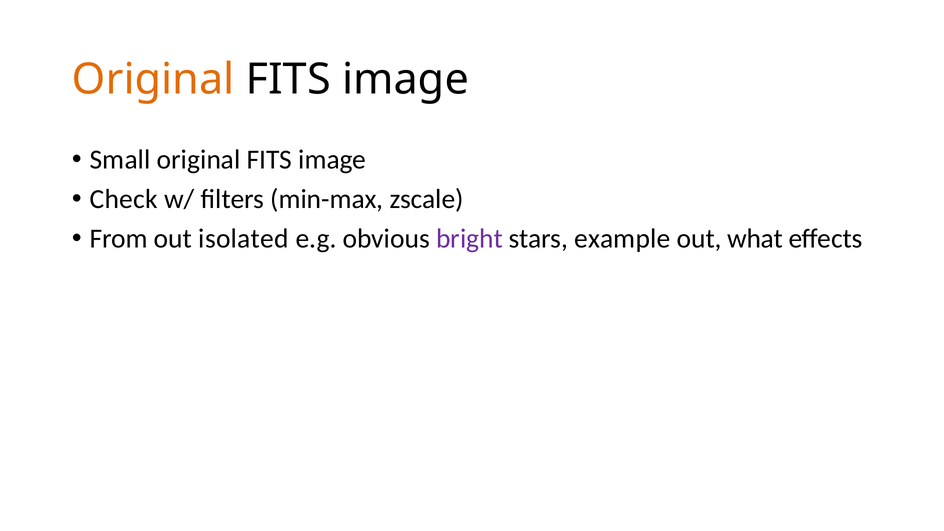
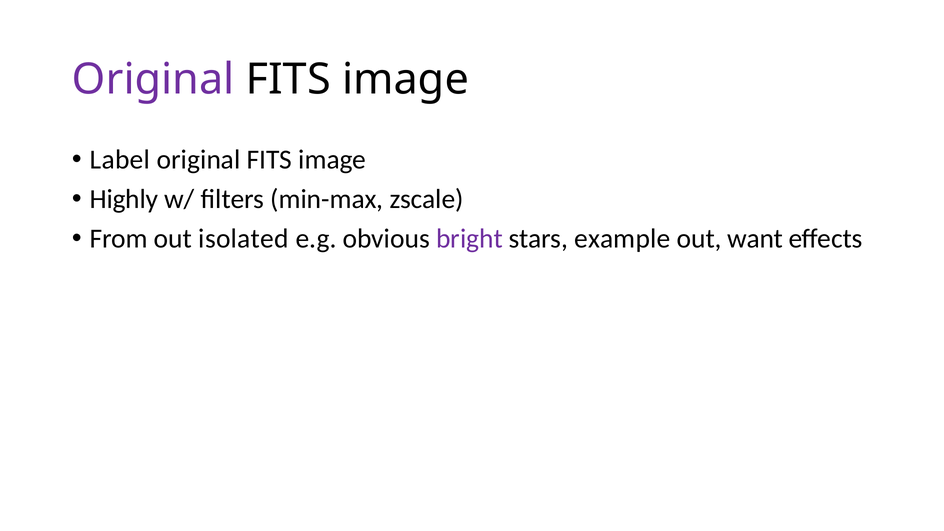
Original at (153, 79) colour: orange -> purple
Small: Small -> Label
Check: Check -> Highly
what: what -> want
